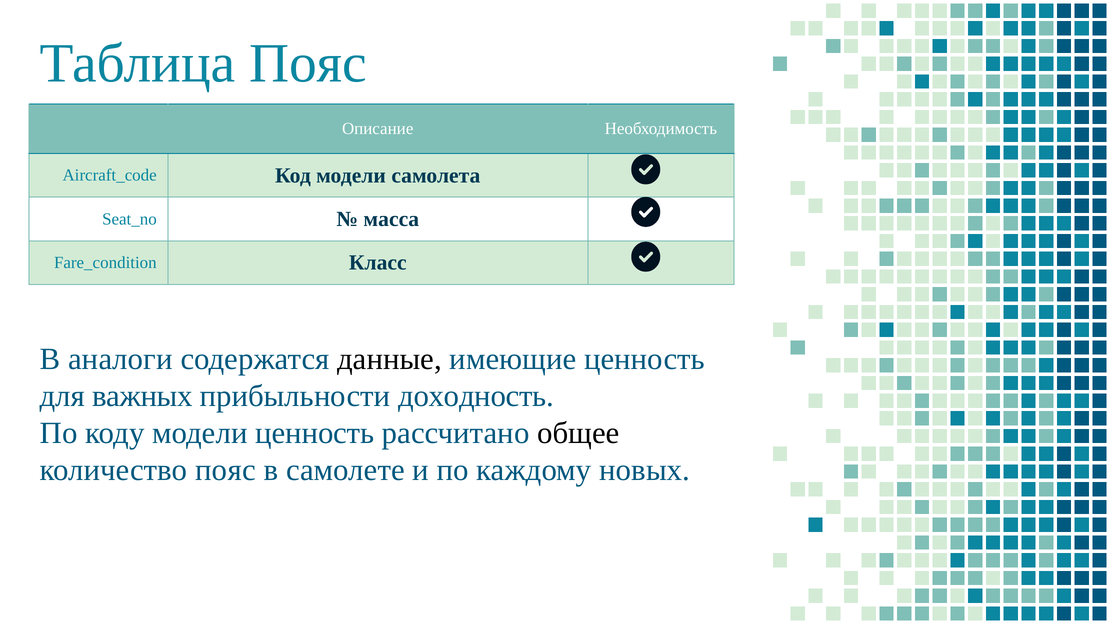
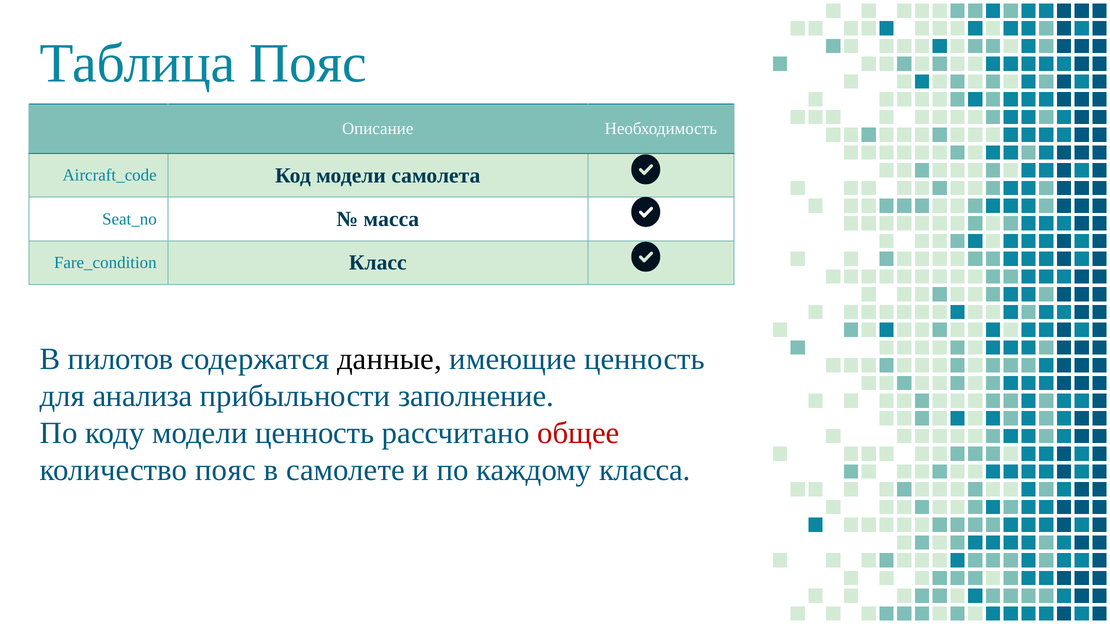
аналоги: аналоги -> пилотов
важных: важных -> анализа
доходность: доходность -> заполнение
общее colour: black -> red
новых: новых -> класса
